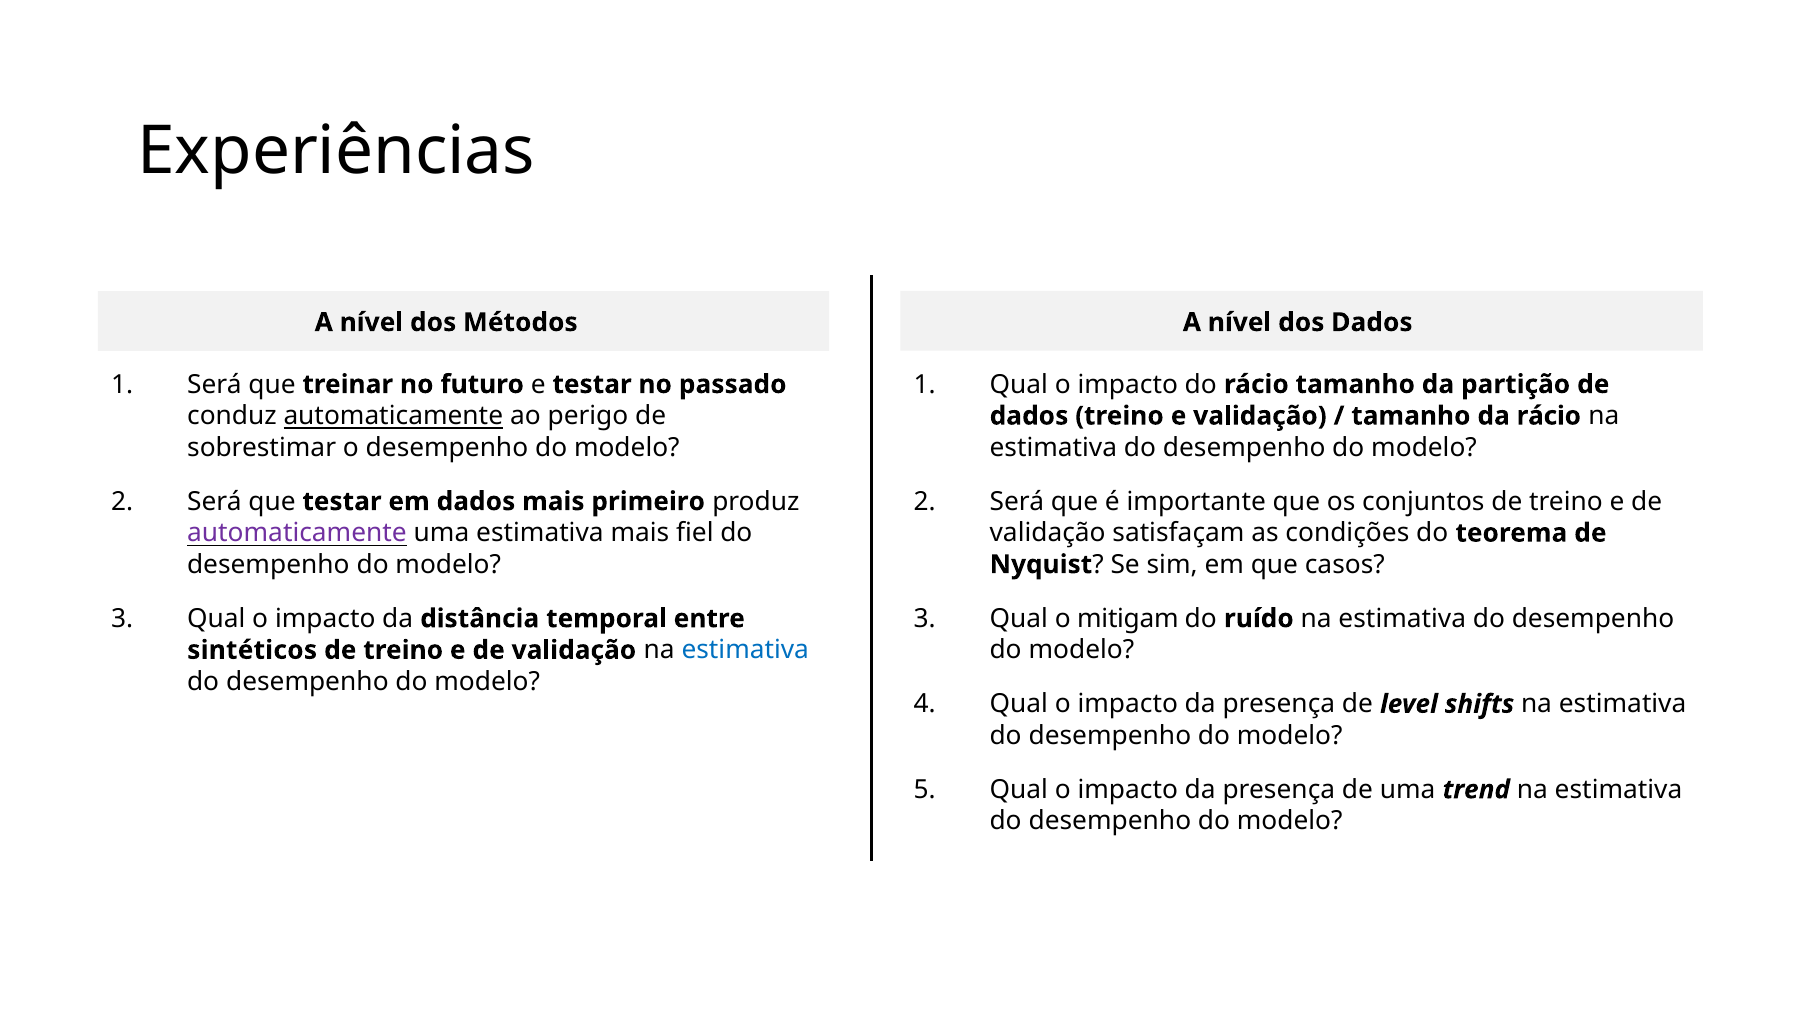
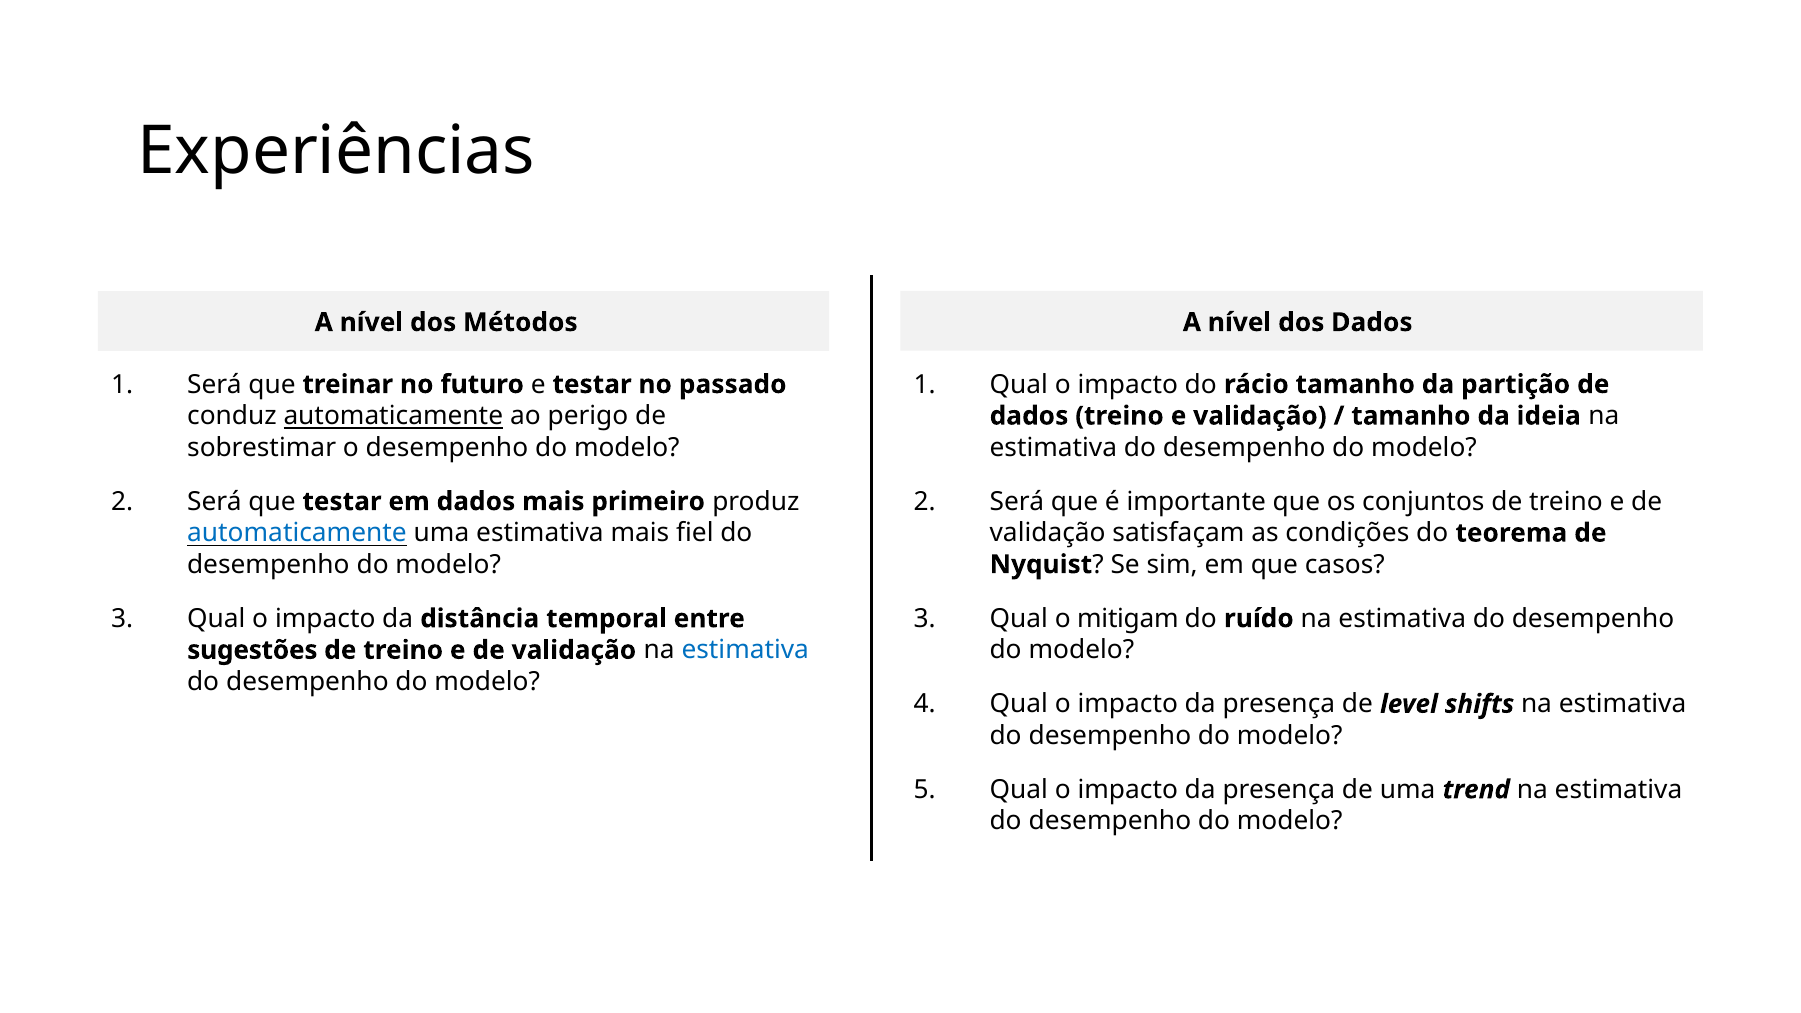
da rácio: rácio -> ideia
automaticamente at (297, 533) colour: purple -> blue
sintéticos: sintéticos -> sugestões
